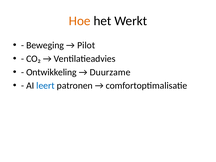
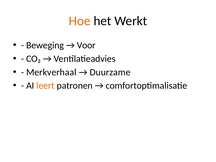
Pilot: Pilot -> Voor
Ontwikkeling: Ontwikkeling -> Merkverhaal
leert colour: blue -> orange
